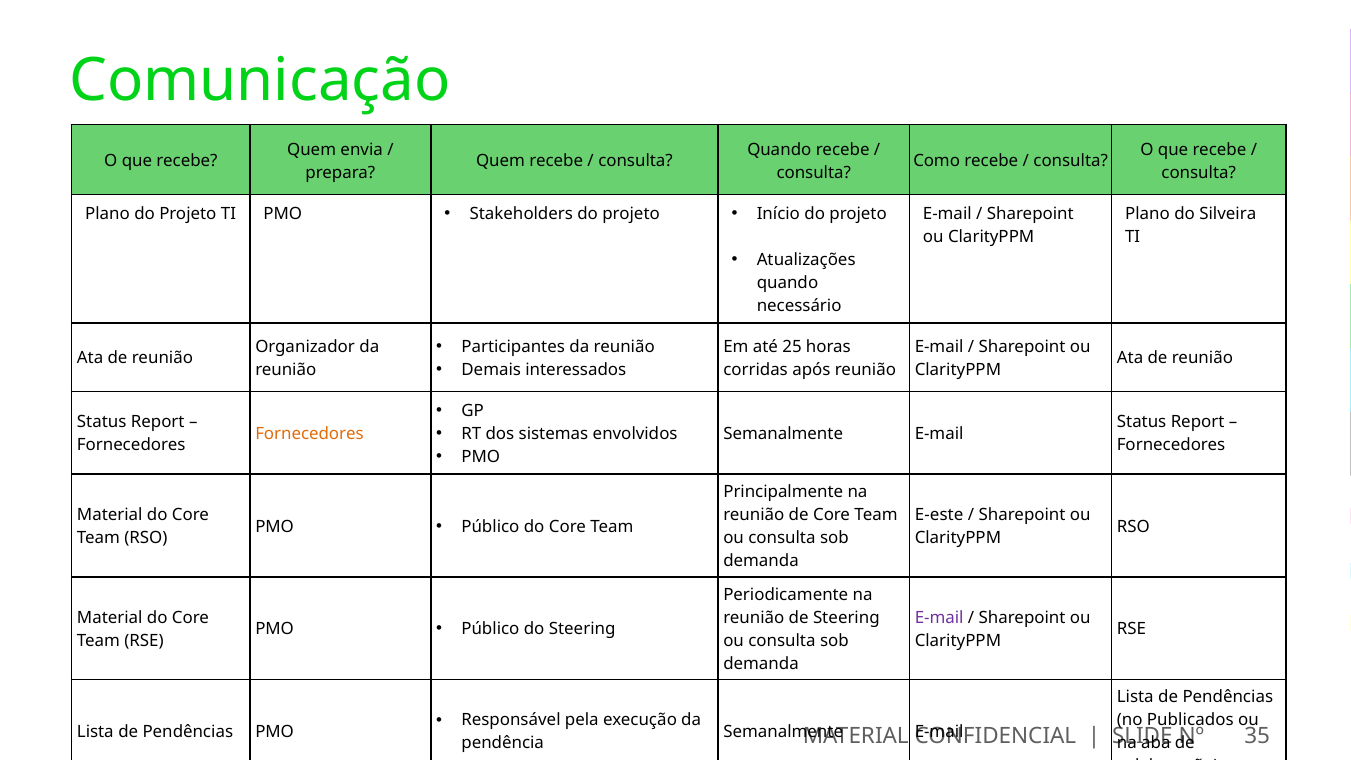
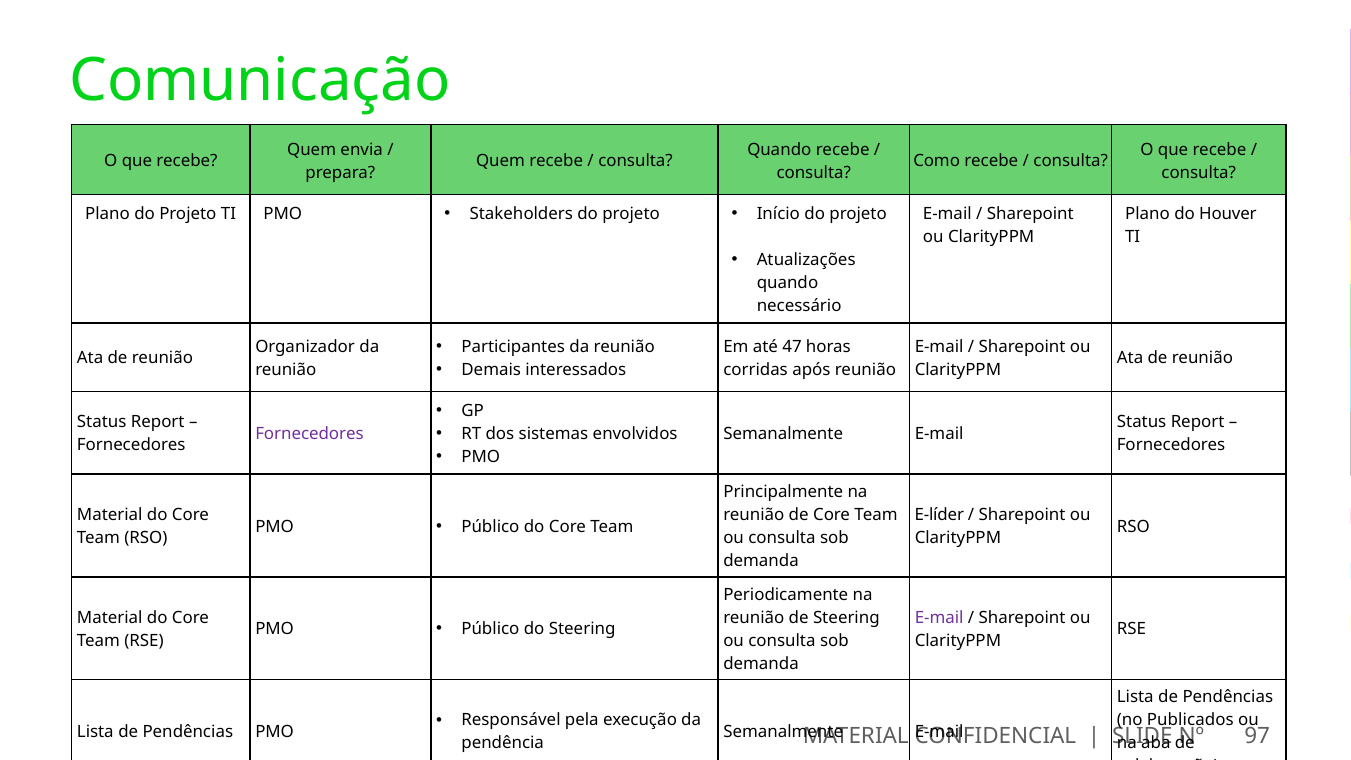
Silveira: Silveira -> Houver
25: 25 -> 47
Fornecedores at (309, 434) colour: orange -> purple
E-este: E-este -> E-líder
35: 35 -> 97
